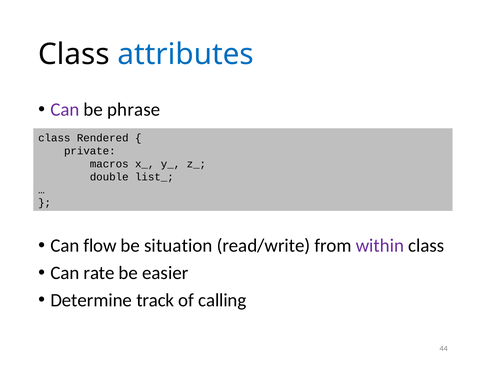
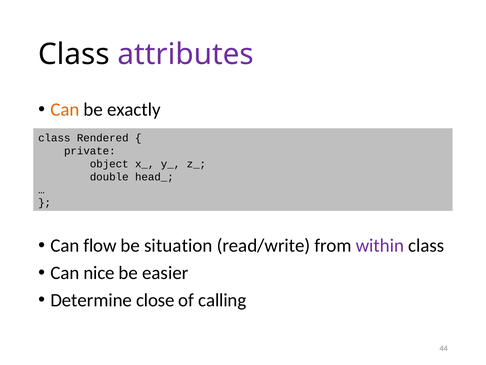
attributes colour: blue -> purple
Can at (65, 110) colour: purple -> orange
phrase: phrase -> exactly
macros: macros -> object
list_: list_ -> head_
rate: rate -> nice
track: track -> close
